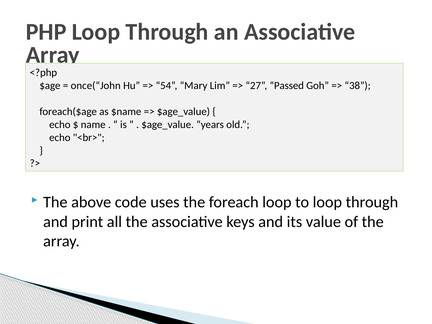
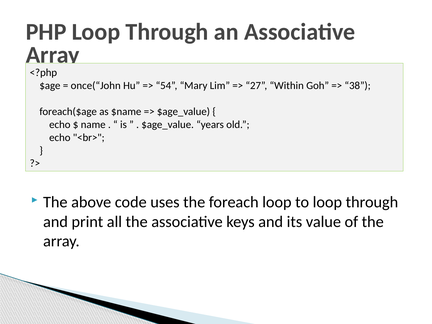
Passed: Passed -> Within
